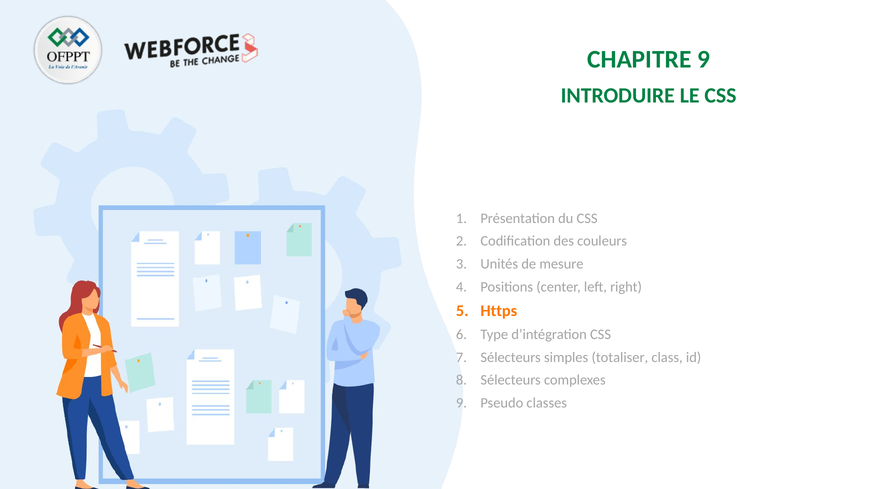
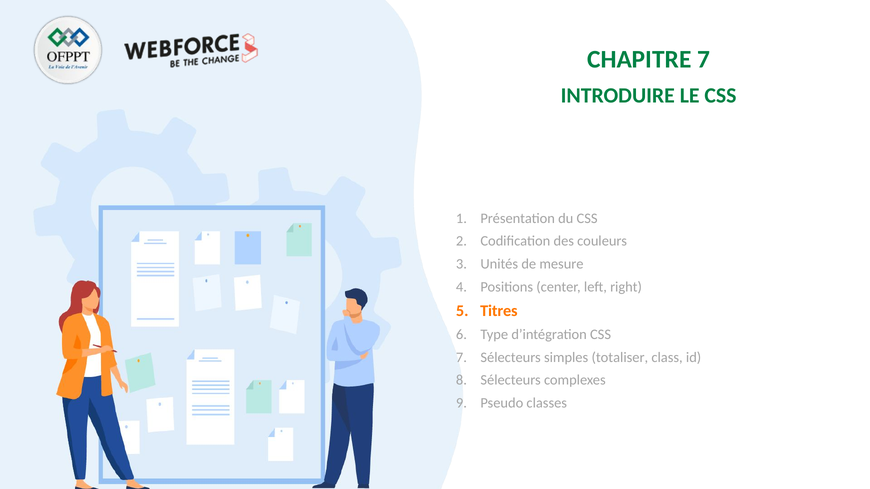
CHAPITRE 9: 9 -> 7
Https: Https -> Titres
